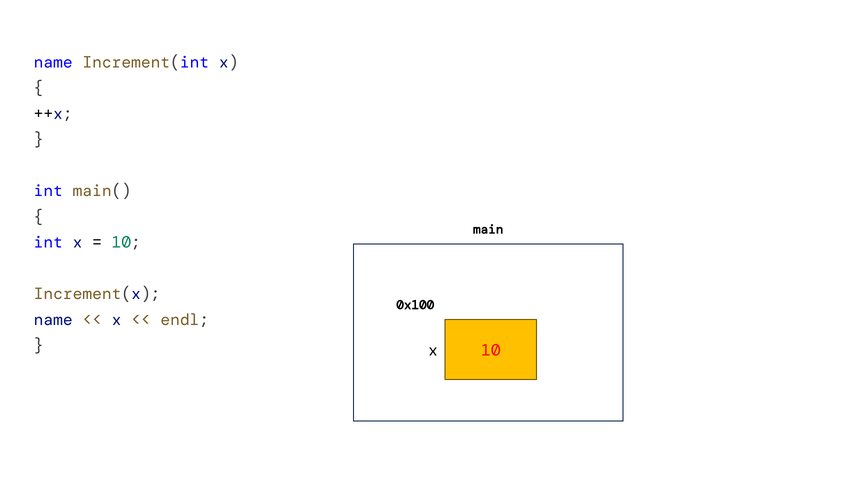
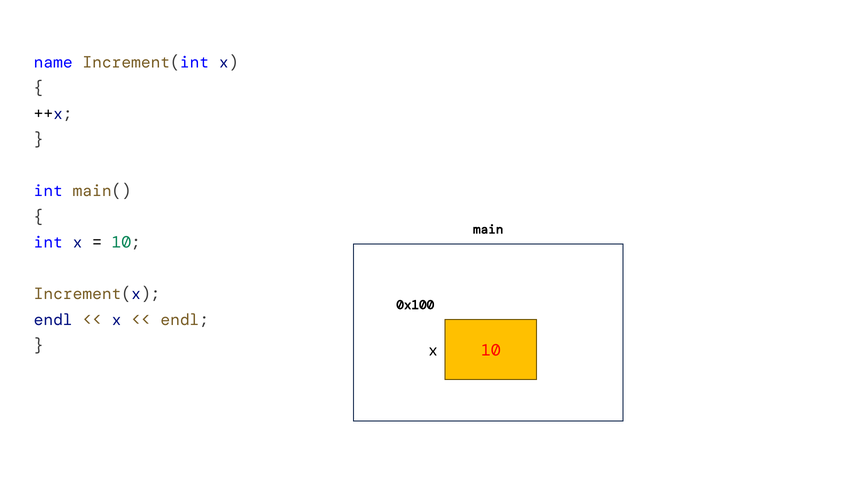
name at (53, 319): name -> endl
